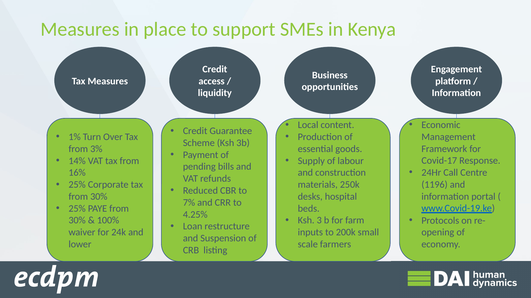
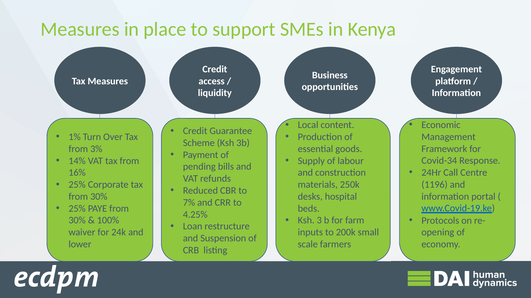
Covid-17: Covid-17 -> Covid-34
